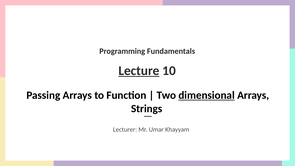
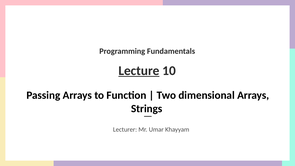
dimensional underline: present -> none
